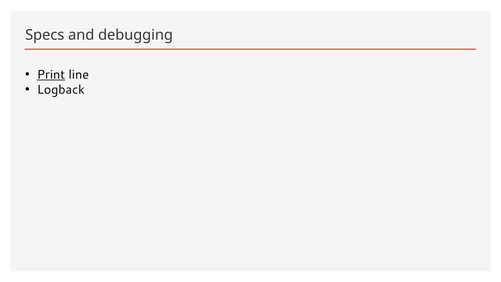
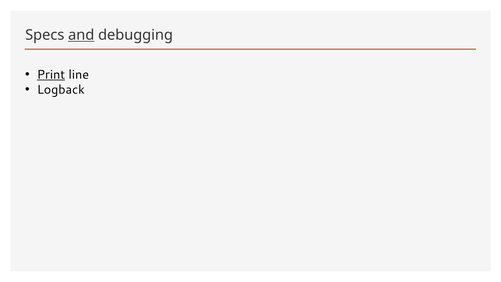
and underline: none -> present
